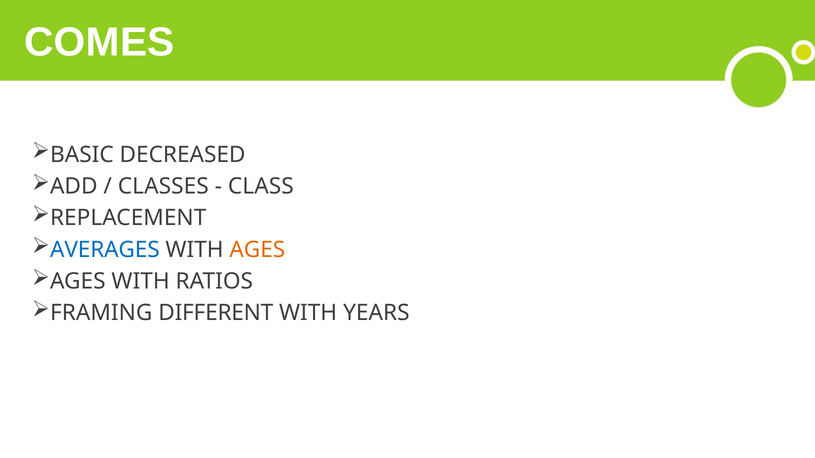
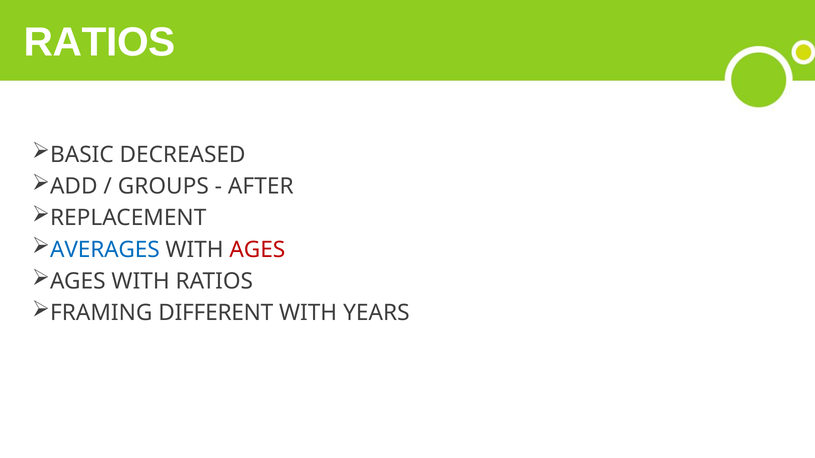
COMES at (99, 42): COMES -> RATIOS
CLASSES: CLASSES -> GROUPS
CLASS: CLASS -> AFTER
AGES at (257, 250) colour: orange -> red
